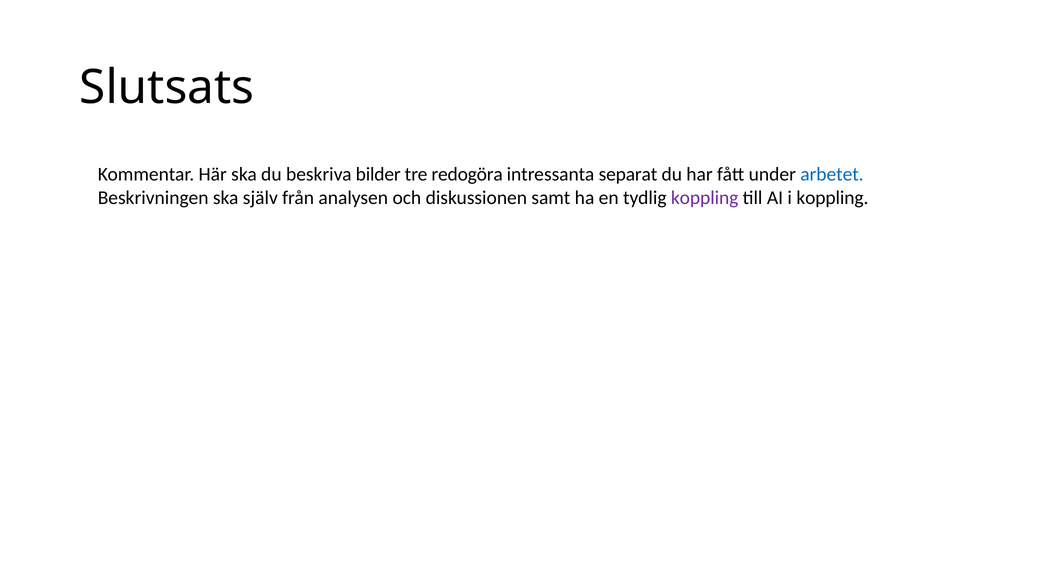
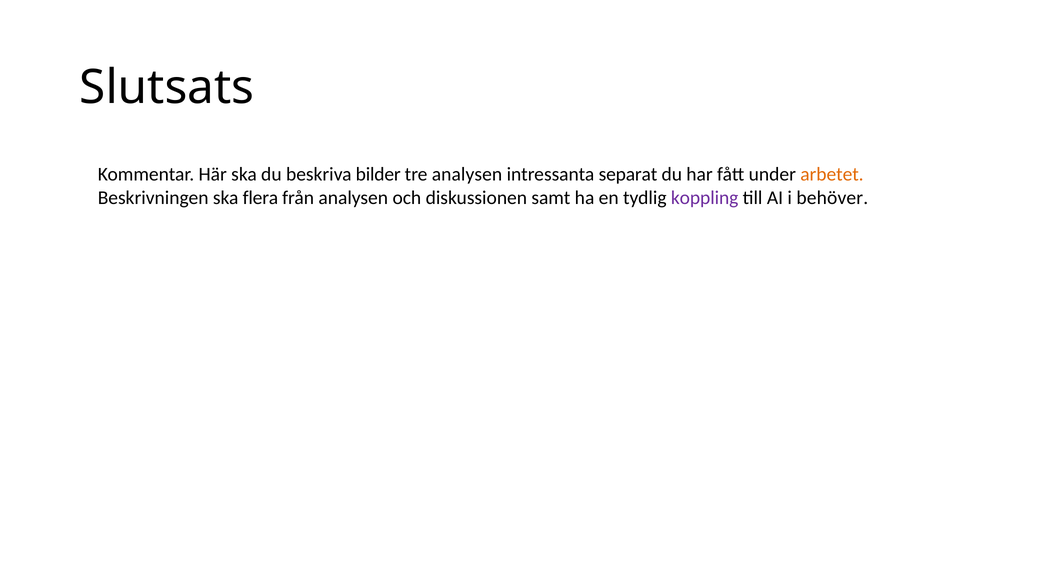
tre redogöra: redogöra -> analysen
arbetet colour: blue -> orange
själv: själv -> flera
i koppling: koppling -> behöver
